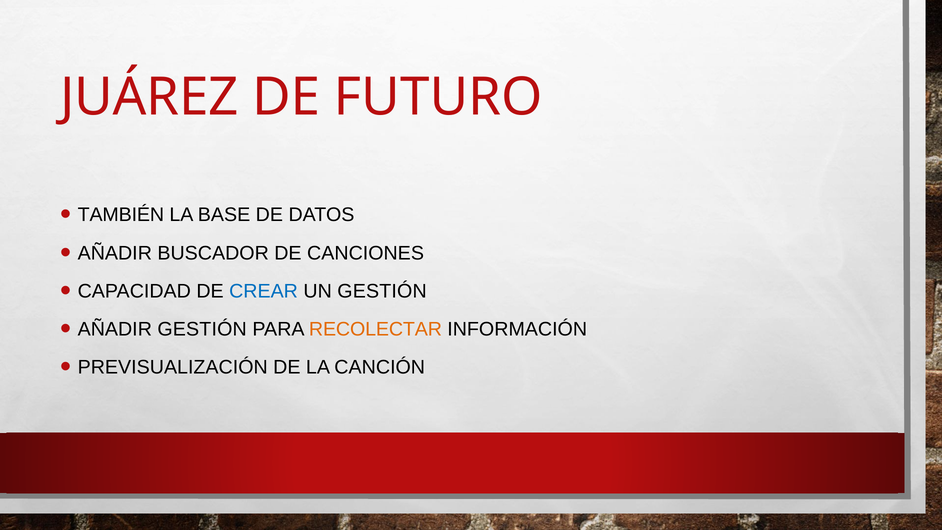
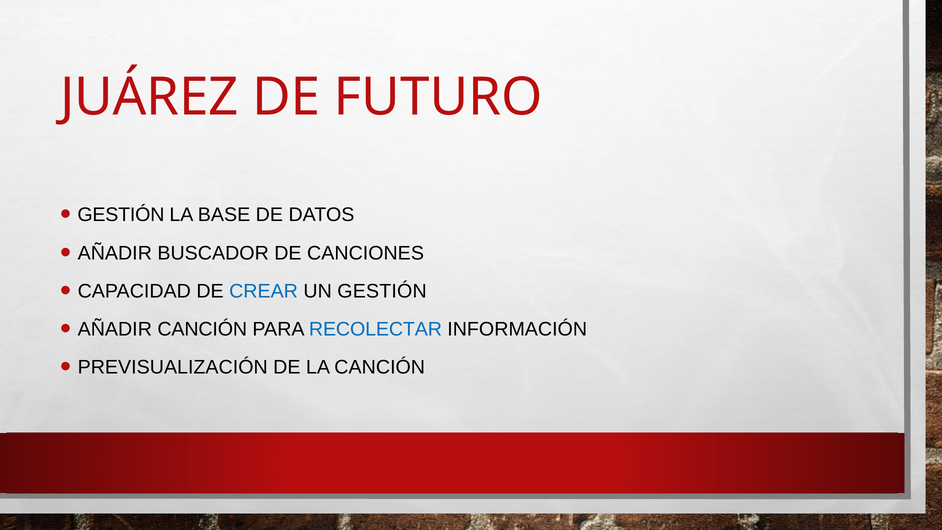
TAMBIÉN at (121, 215): TAMBIÉN -> GESTIÓN
AÑADIR GESTIÓN: GESTIÓN -> CANCIÓN
RECOLECTAR colour: orange -> blue
